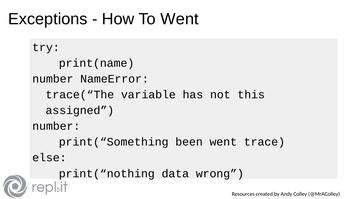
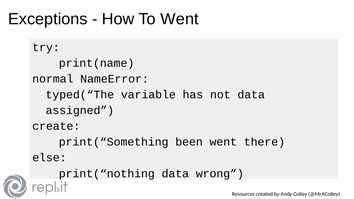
number at (53, 79): number -> normal
trace(“The: trace(“The -> typed(“The
not this: this -> data
number at (56, 126): number -> create
trace: trace -> there
